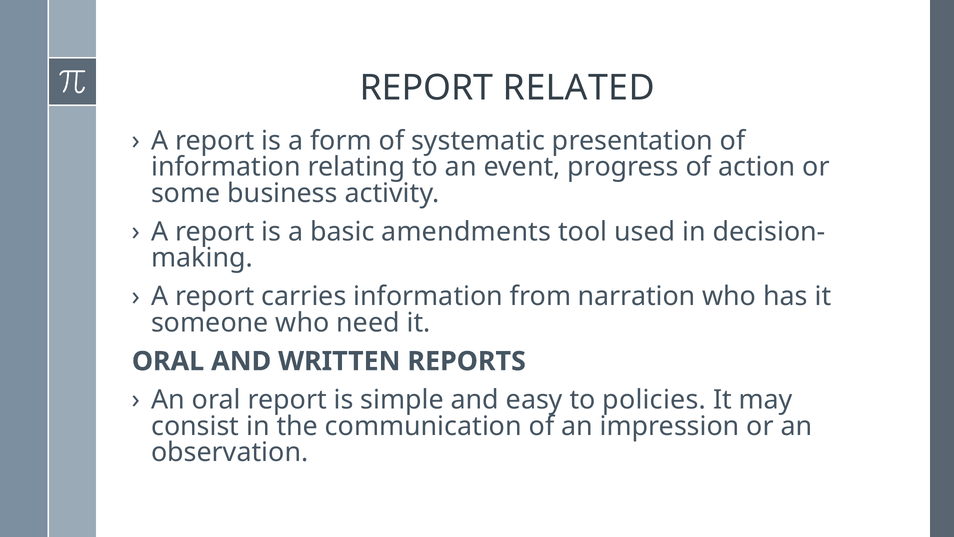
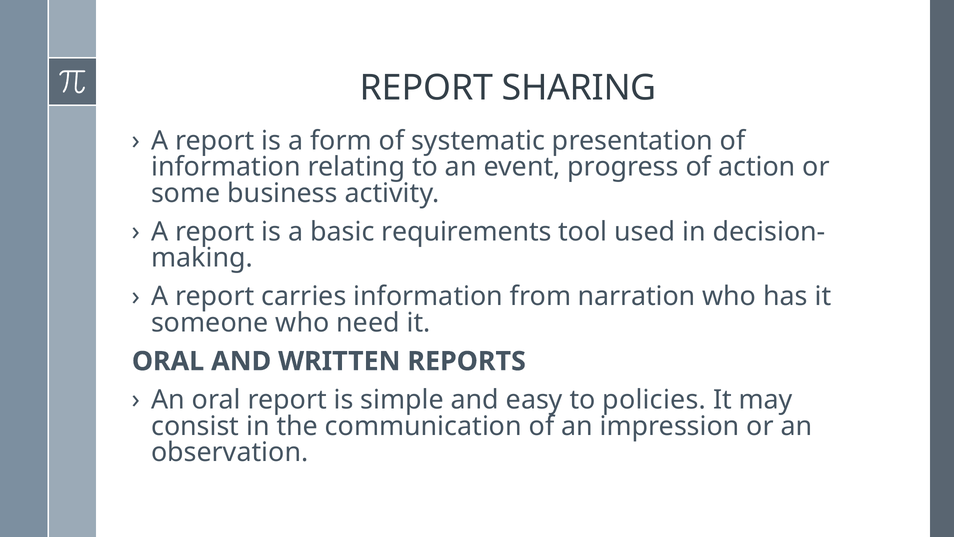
RELATED: RELATED -> SHARING
amendments: amendments -> requirements
